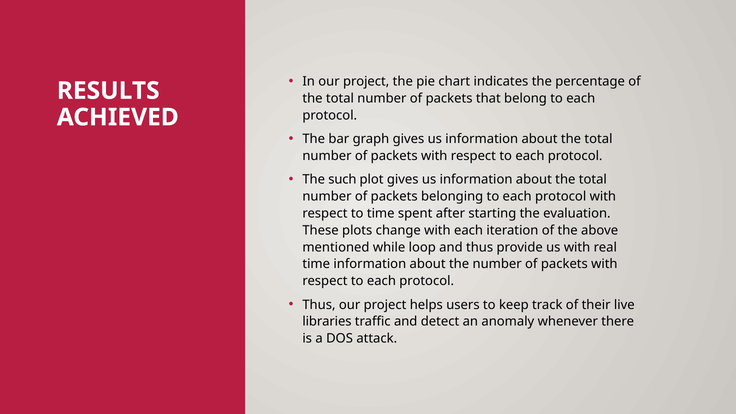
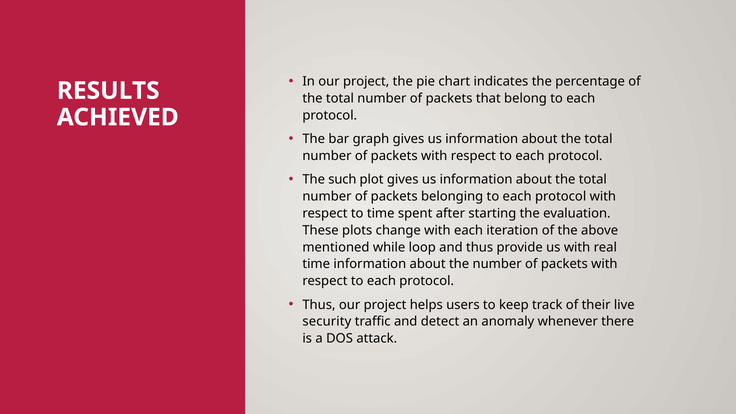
libraries: libraries -> security
